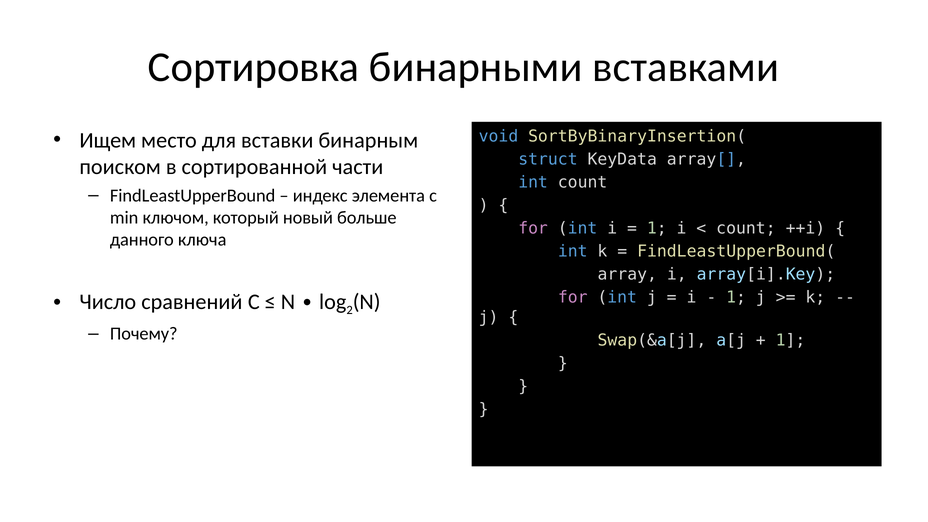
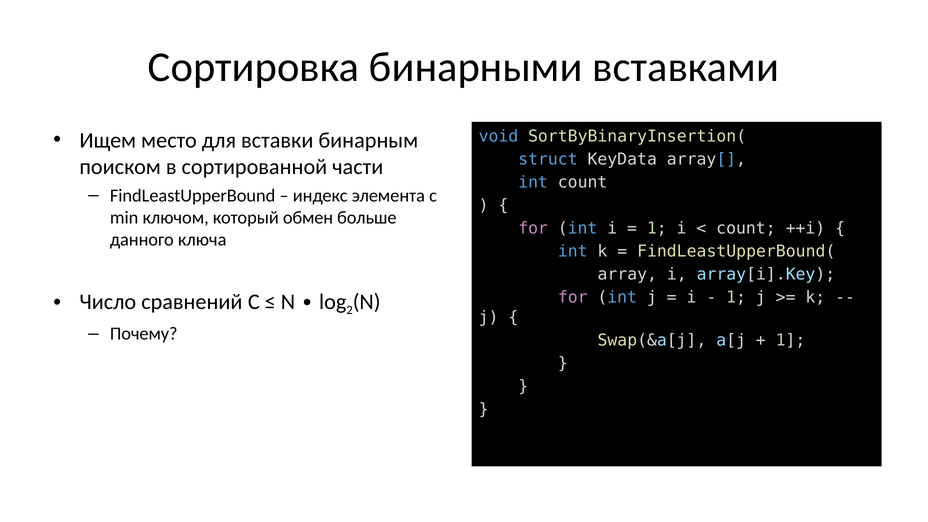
новый: новый -> обмен
